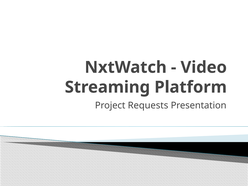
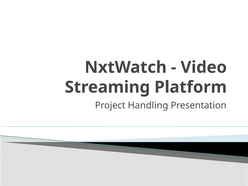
Requests: Requests -> Handling
